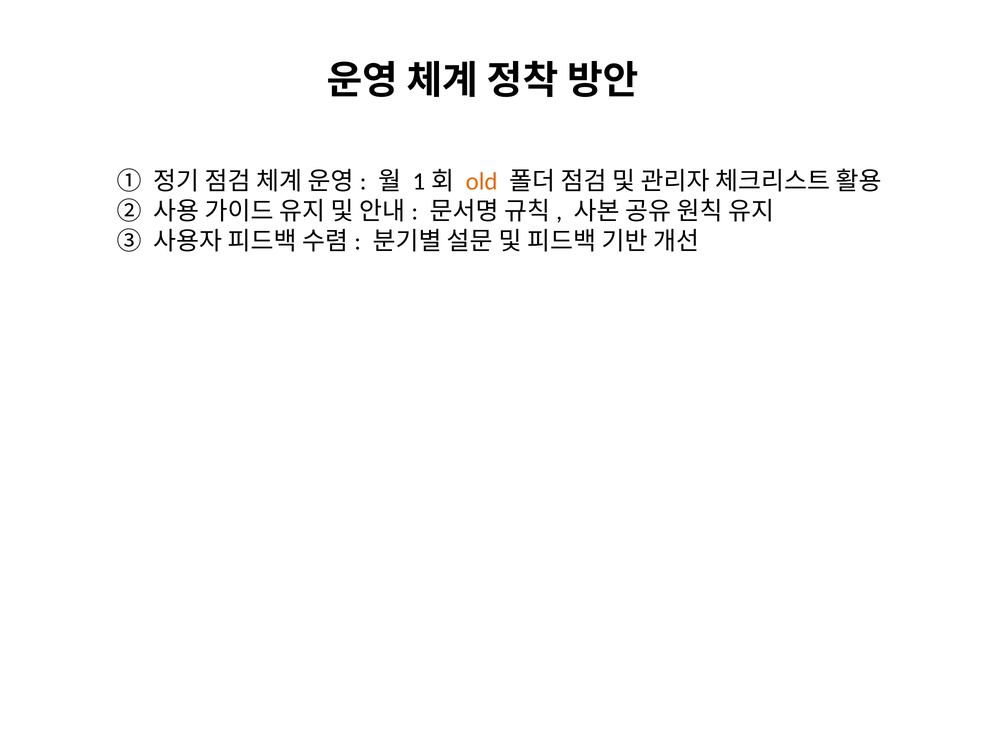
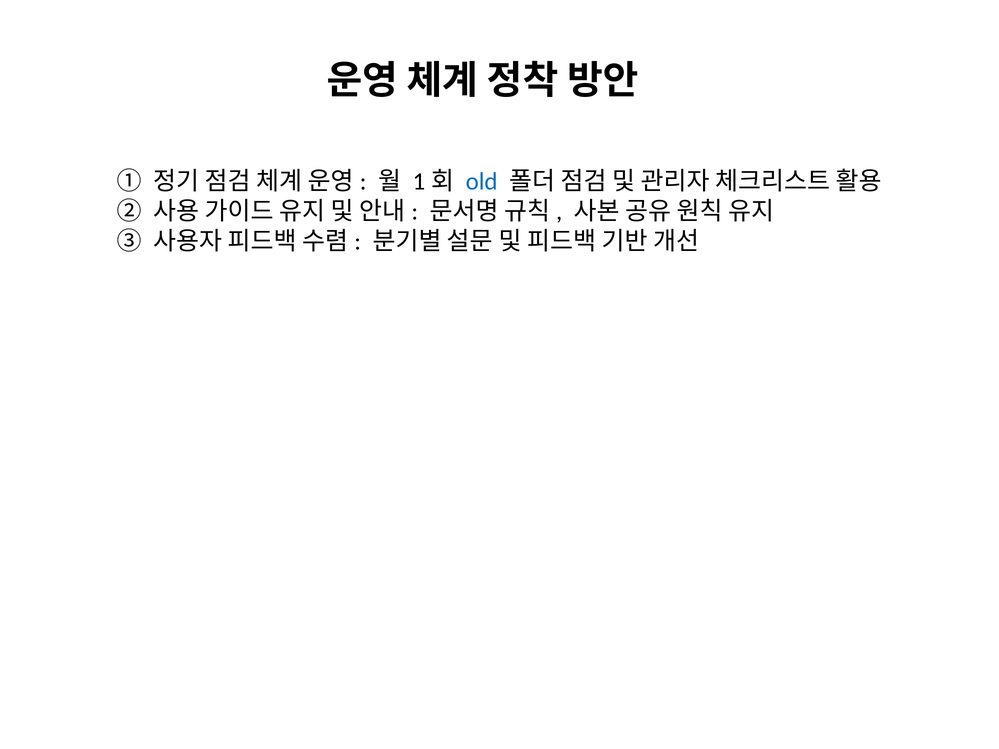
old colour: orange -> blue
